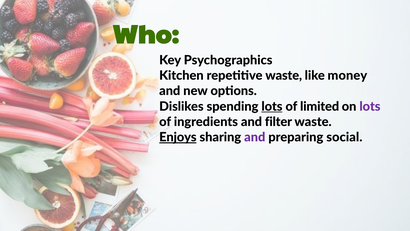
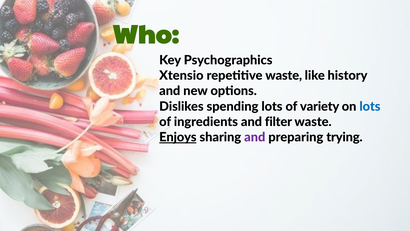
Kitchen: Kitchen -> Xtensio
money: money -> history
lots at (272, 106) underline: present -> none
limited: limited -> variety
lots at (370, 106) colour: purple -> blue
social: social -> trying
